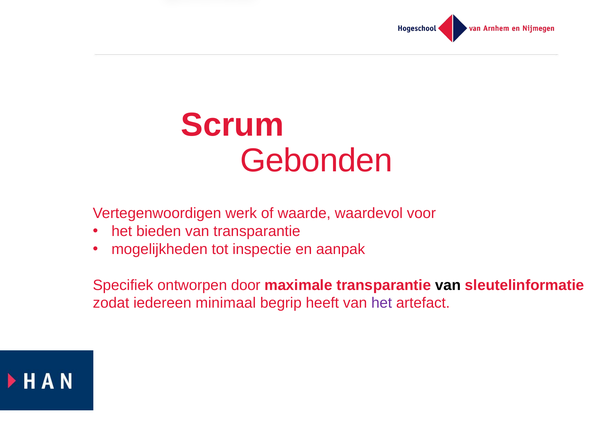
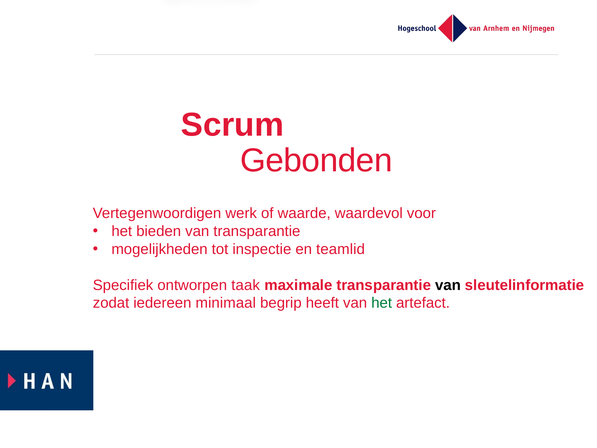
aanpak: aanpak -> teamlid
door: door -> taak
het at (382, 303) colour: purple -> green
